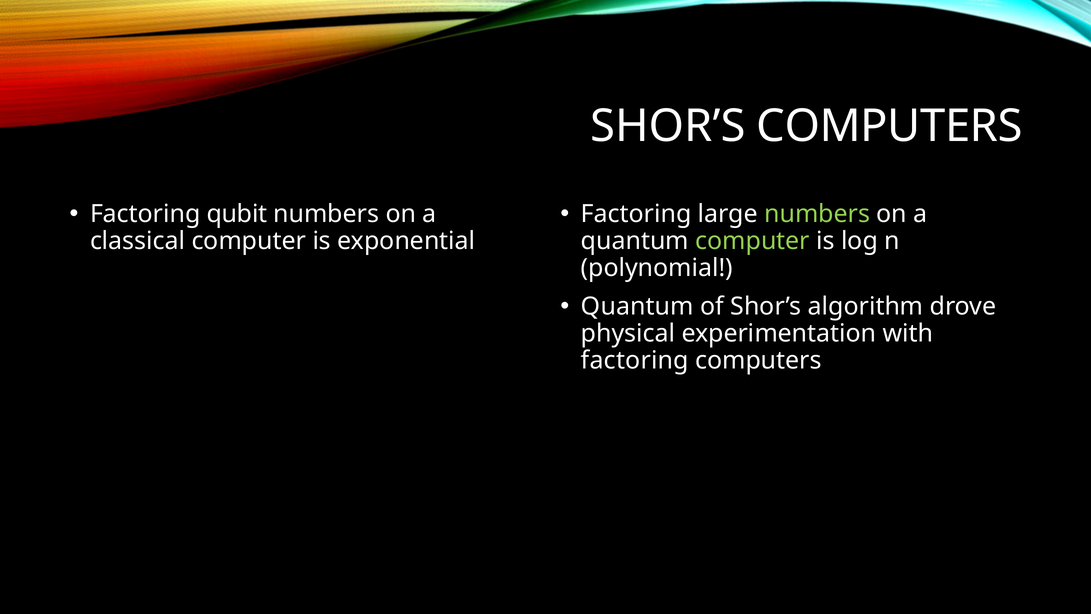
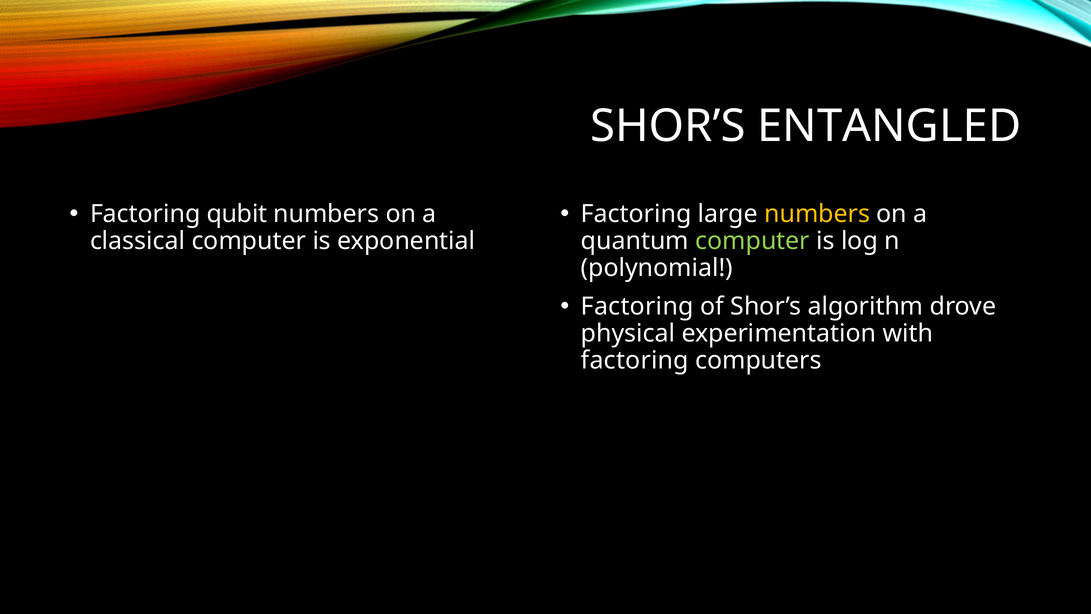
SHOR’S COMPUTERS: COMPUTERS -> ENTANGLED
numbers at (817, 214) colour: light green -> yellow
Quantum at (637, 306): Quantum -> Factoring
